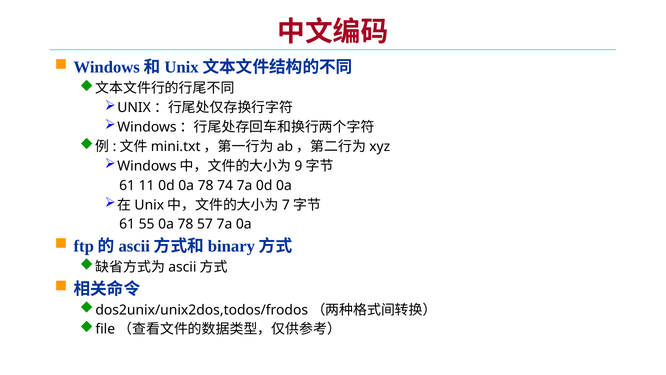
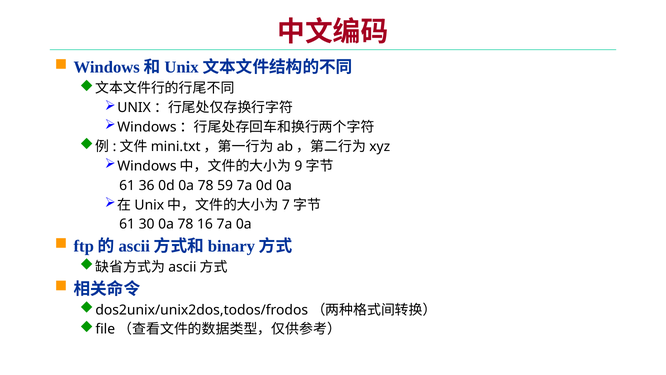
11: 11 -> 36
74: 74 -> 59
55: 55 -> 30
57: 57 -> 16
